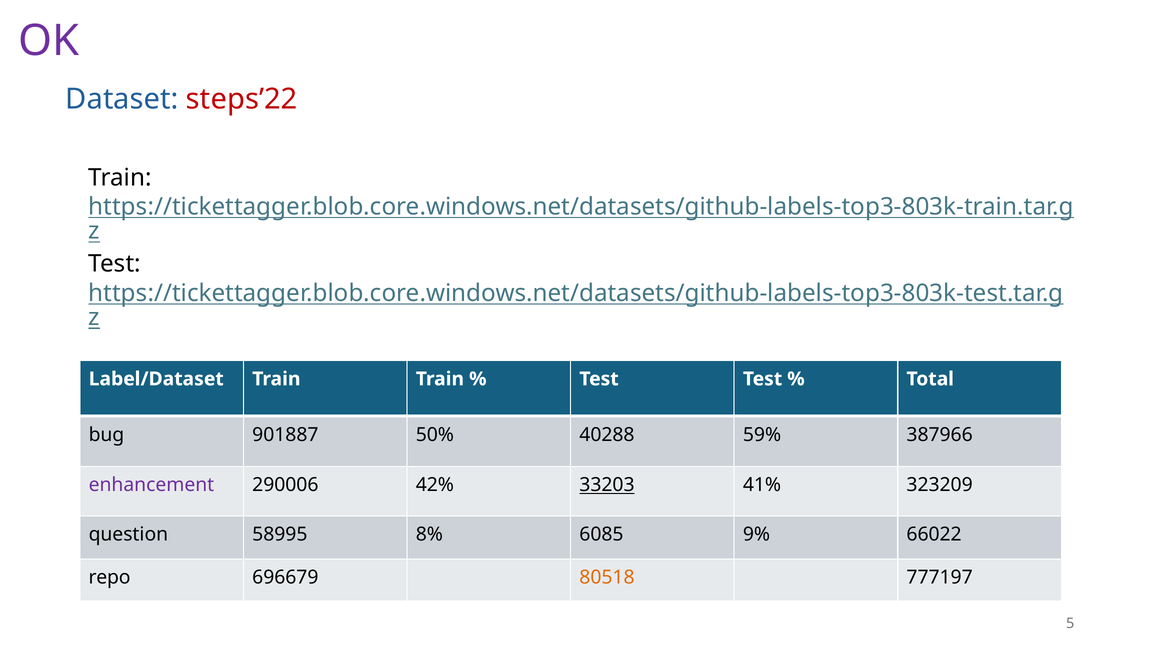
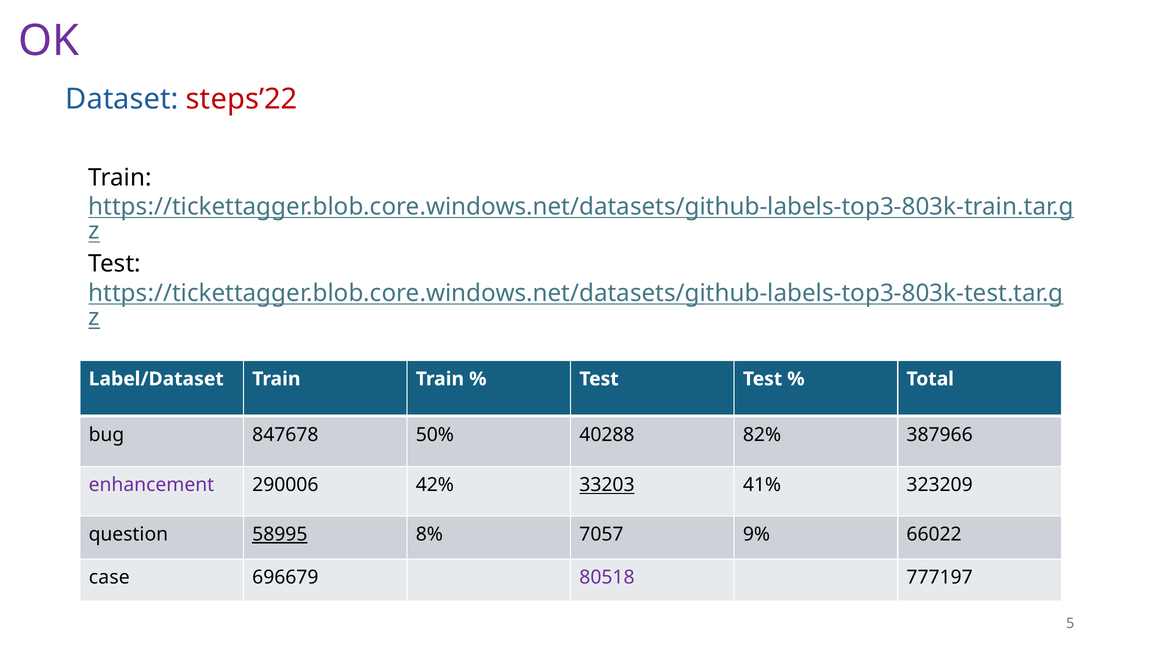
901887: 901887 -> 847678
59%: 59% -> 82%
58995 underline: none -> present
6085: 6085 -> 7057
repo: repo -> case
80518 at (607, 578) colour: orange -> purple
